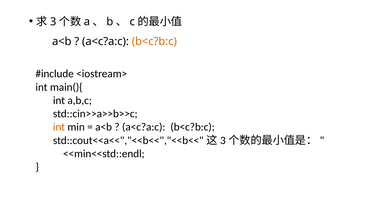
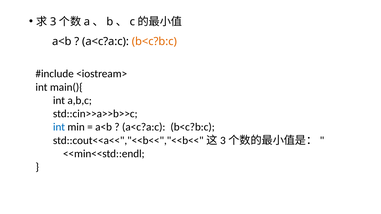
int at (59, 127) colour: orange -> blue
